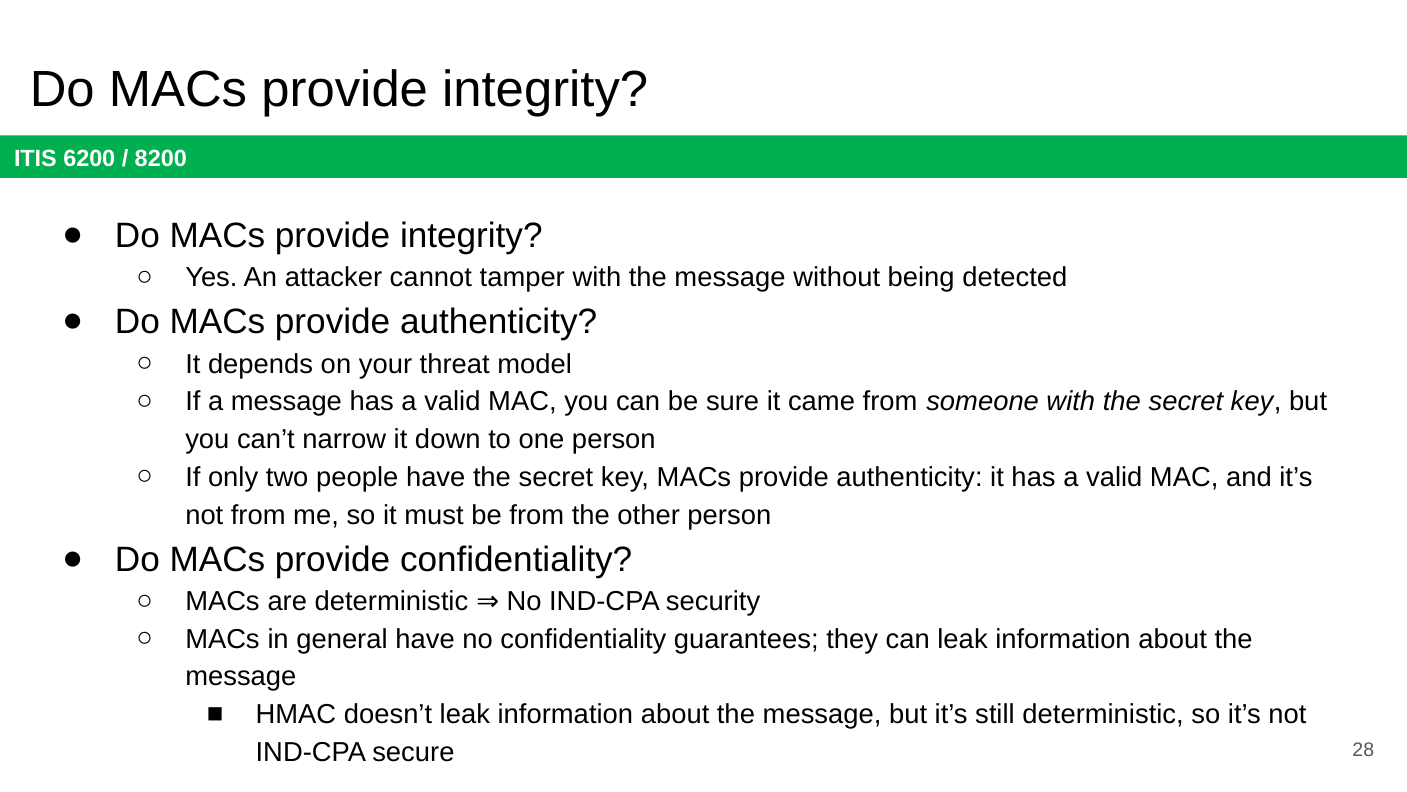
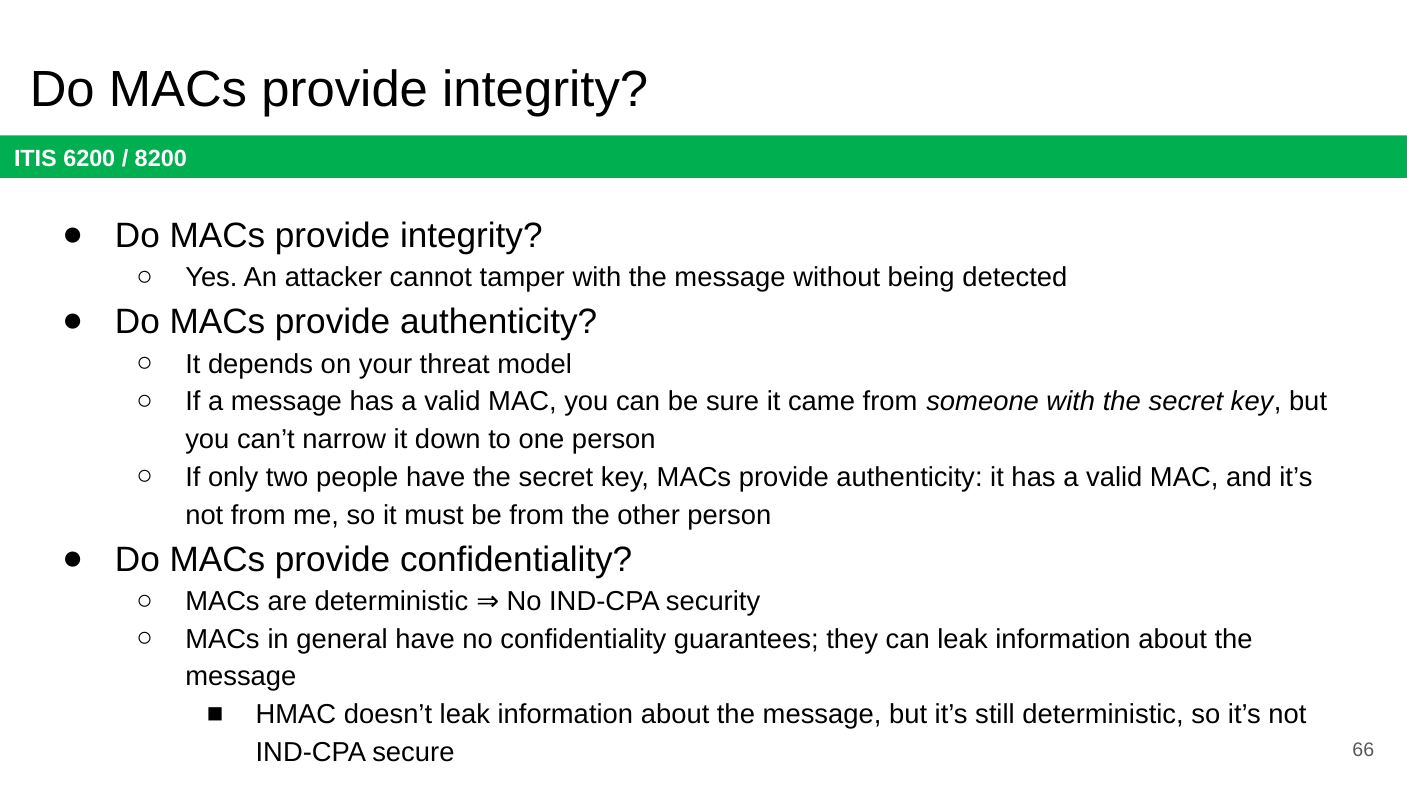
28: 28 -> 66
